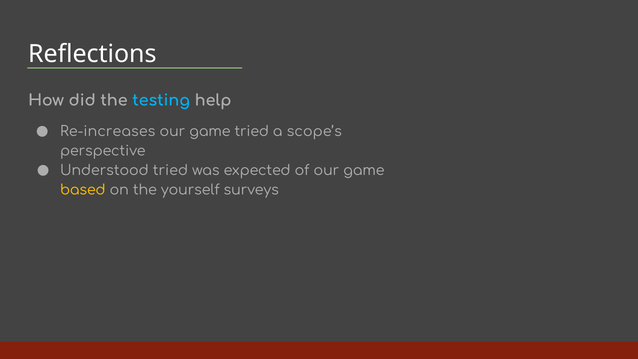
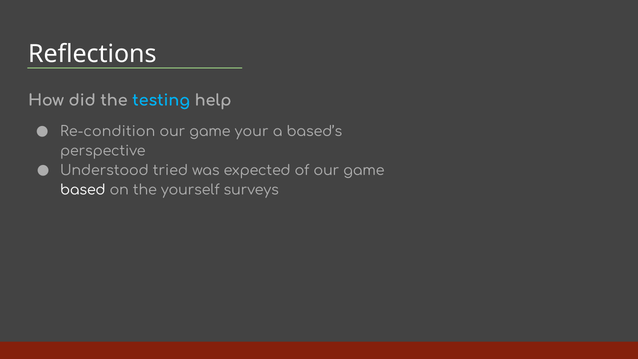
Re-increases: Re-increases -> Re-condition
game tried: tried -> your
scope’s: scope’s -> based’s
based colour: yellow -> white
